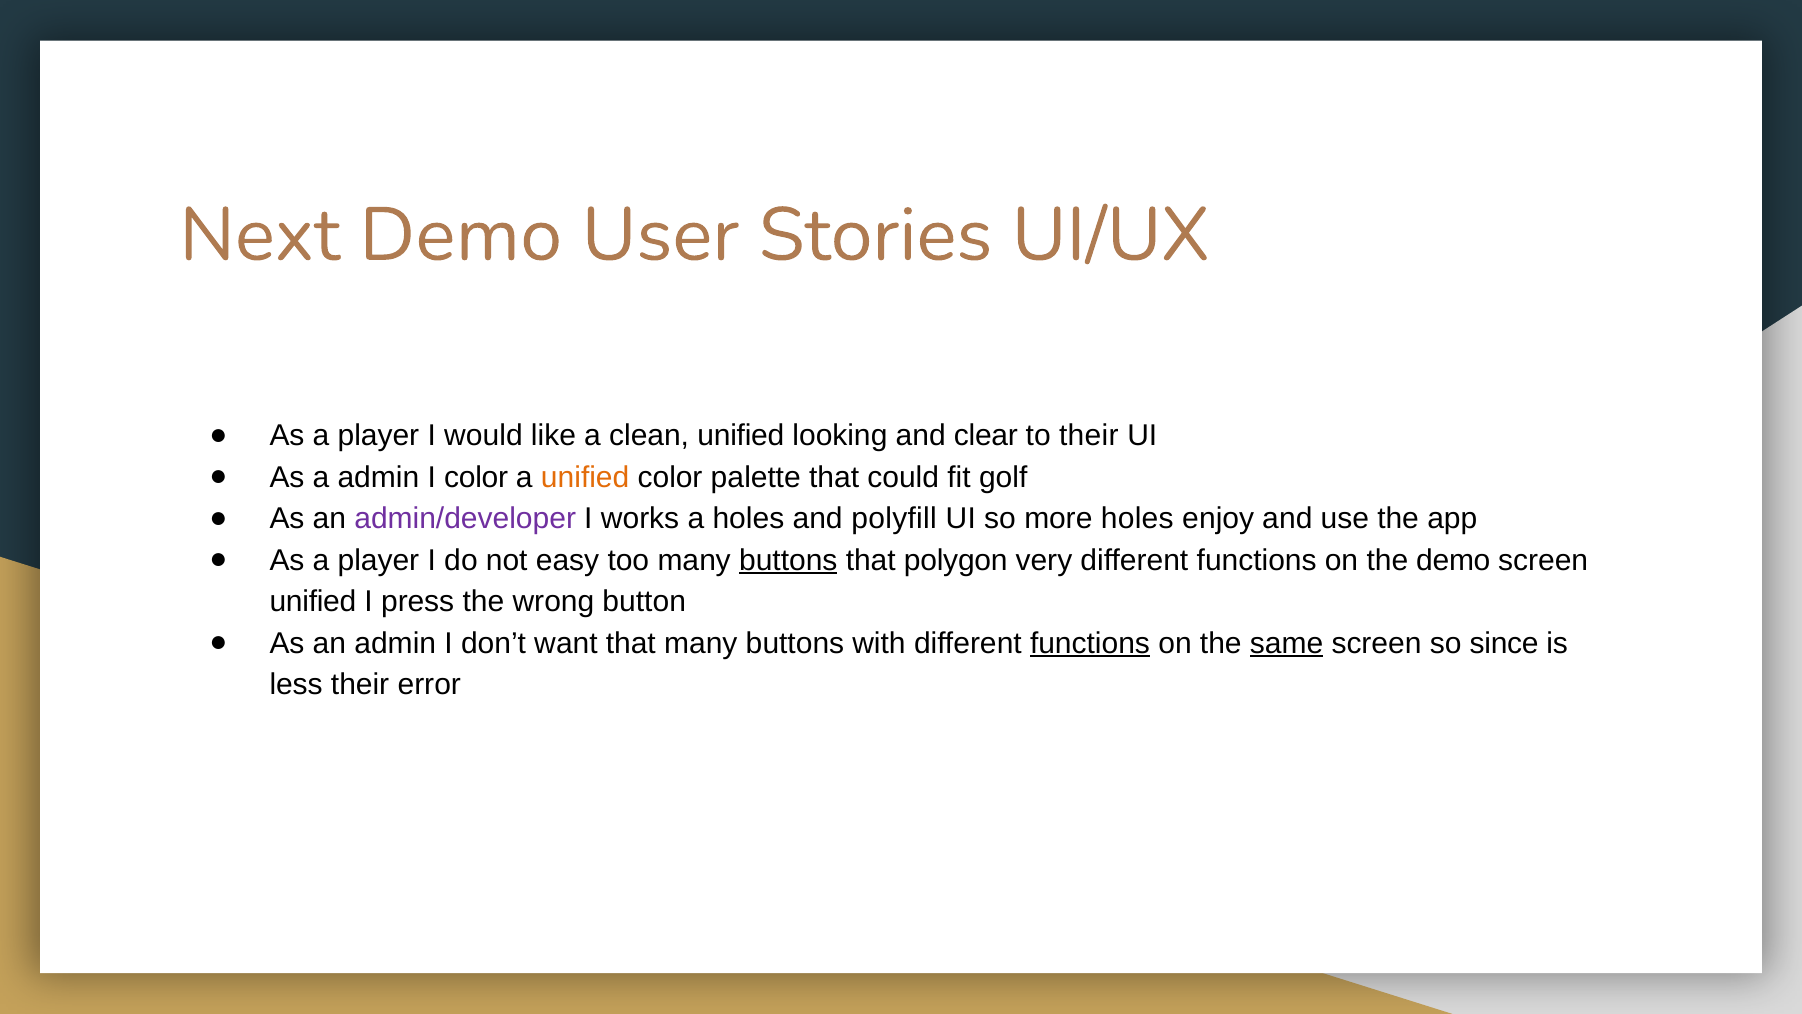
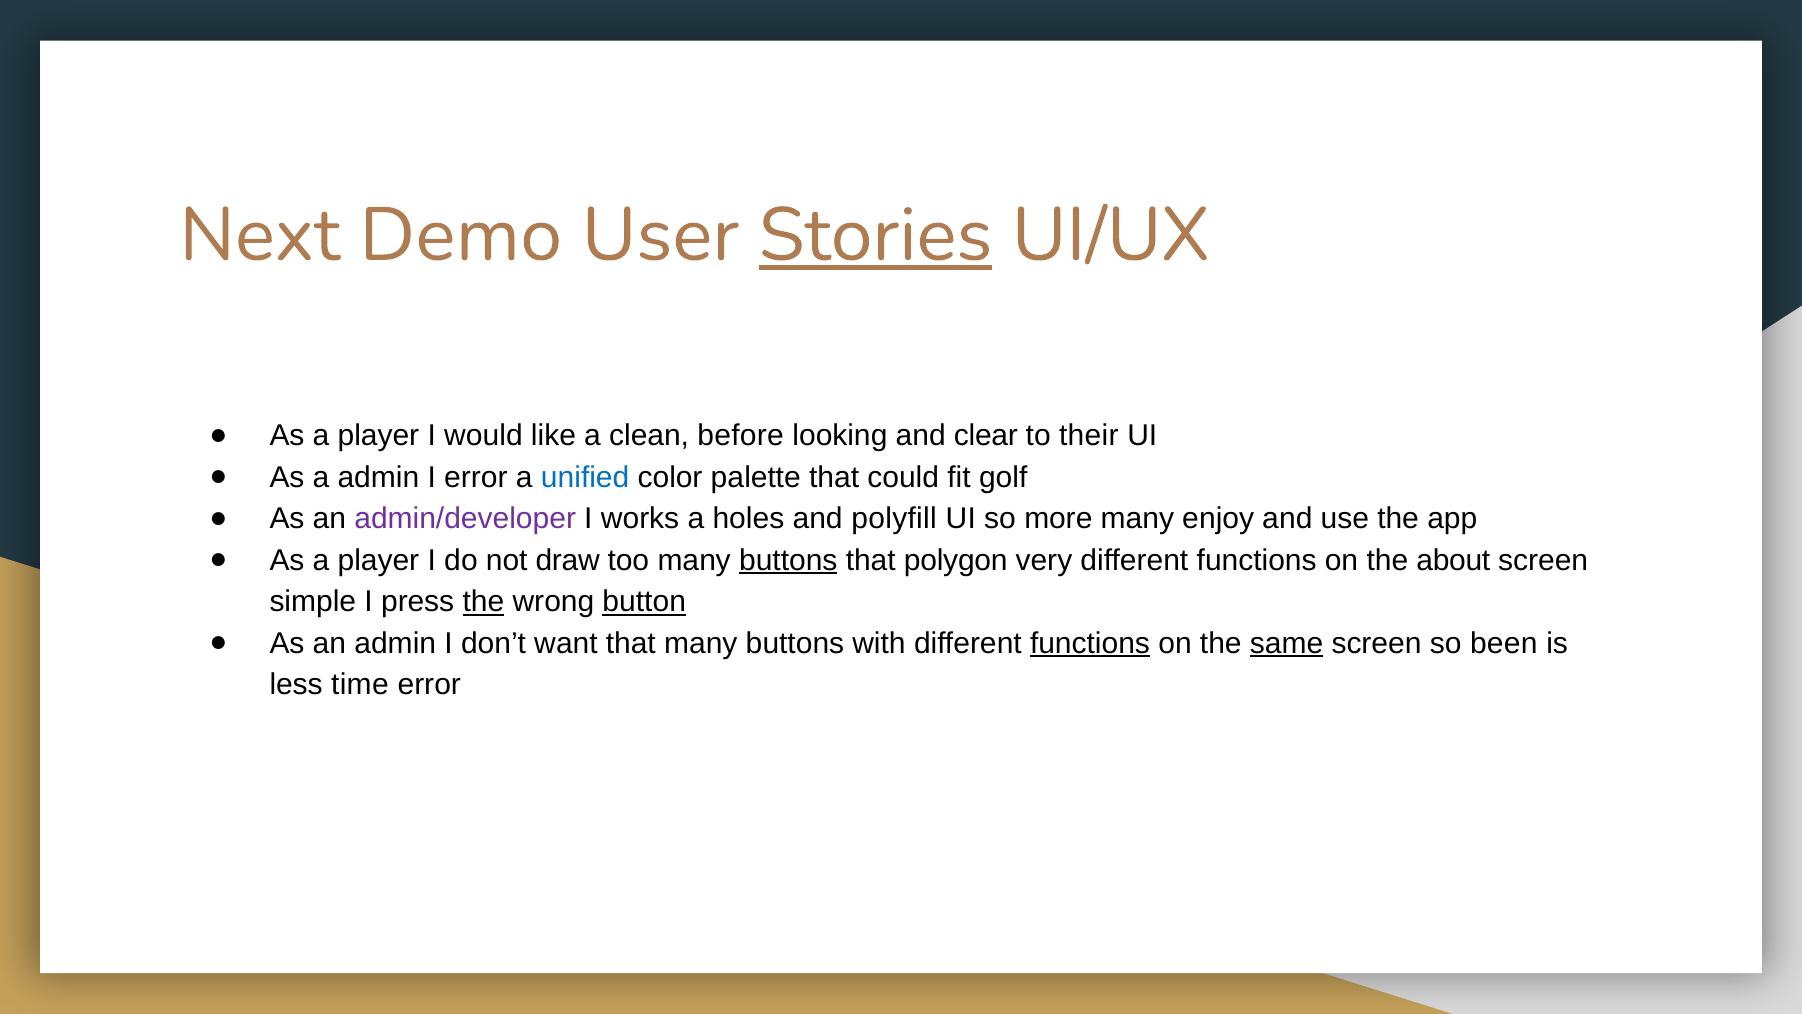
Stories underline: none -> present
clean unified: unified -> before
I color: color -> error
unified at (585, 477) colour: orange -> blue
more holes: holes -> many
easy: easy -> draw
the demo: demo -> about
unified at (313, 602): unified -> simple
the at (483, 602) underline: none -> present
button underline: none -> present
since: since -> been
less their: their -> time
